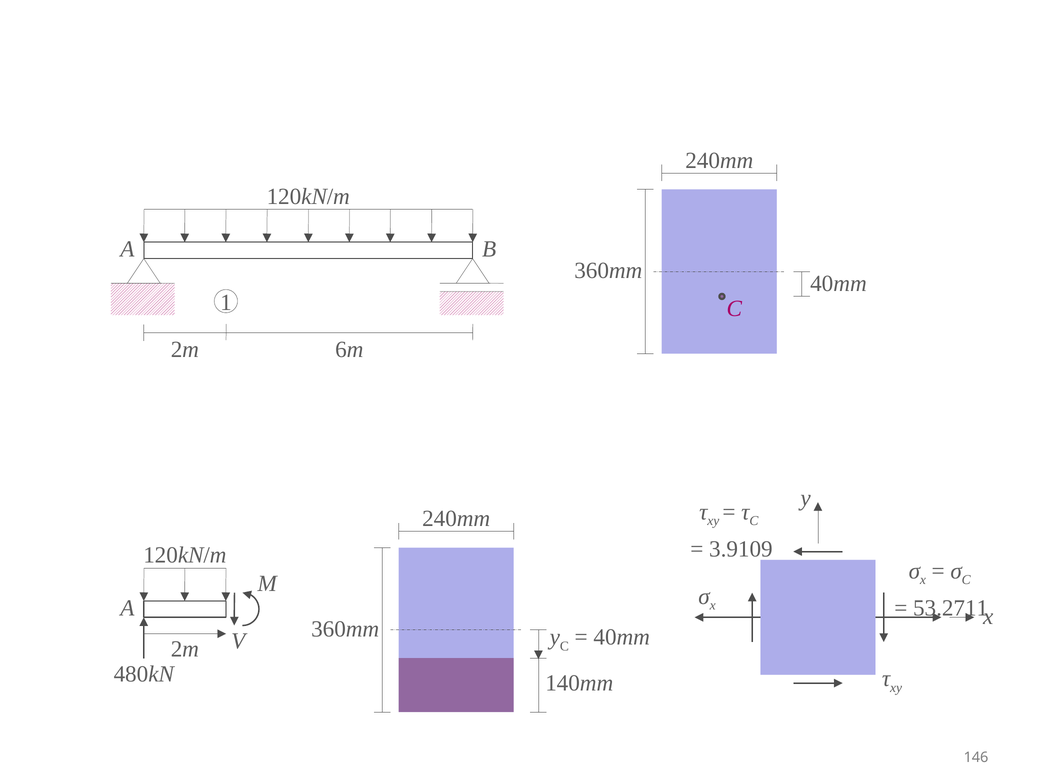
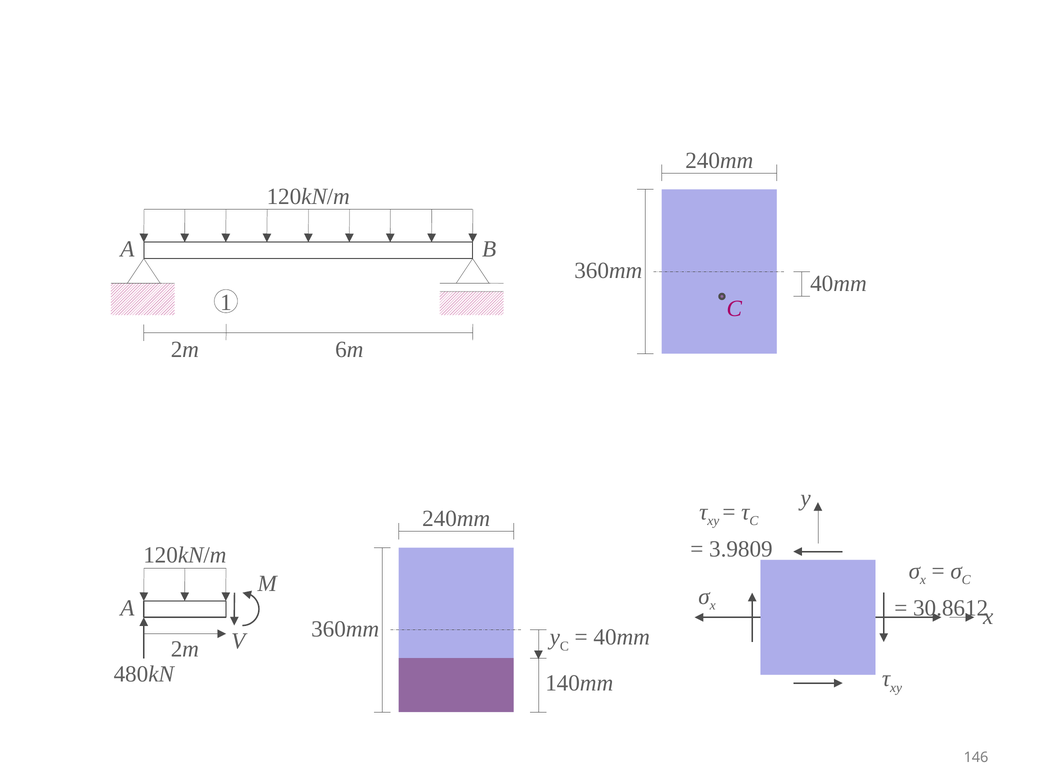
3.9109: 3.9109 -> 3.9809
53.2711: 53.2711 -> 30.8612
